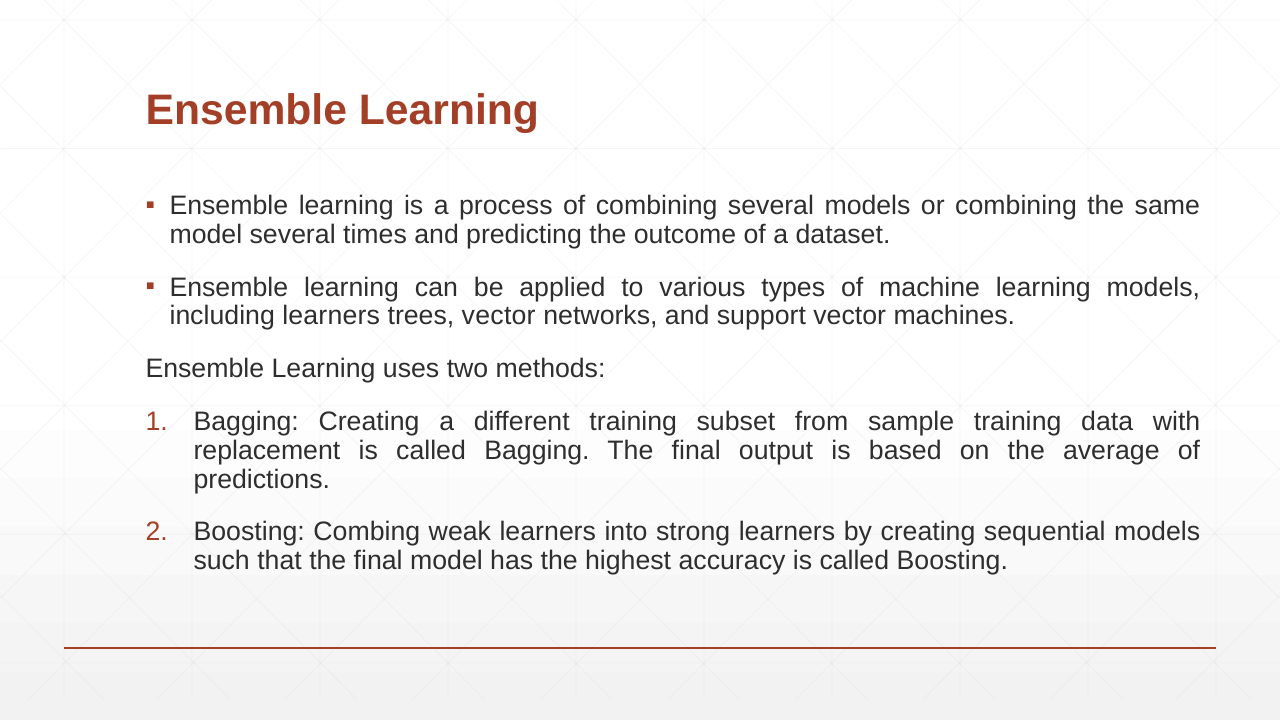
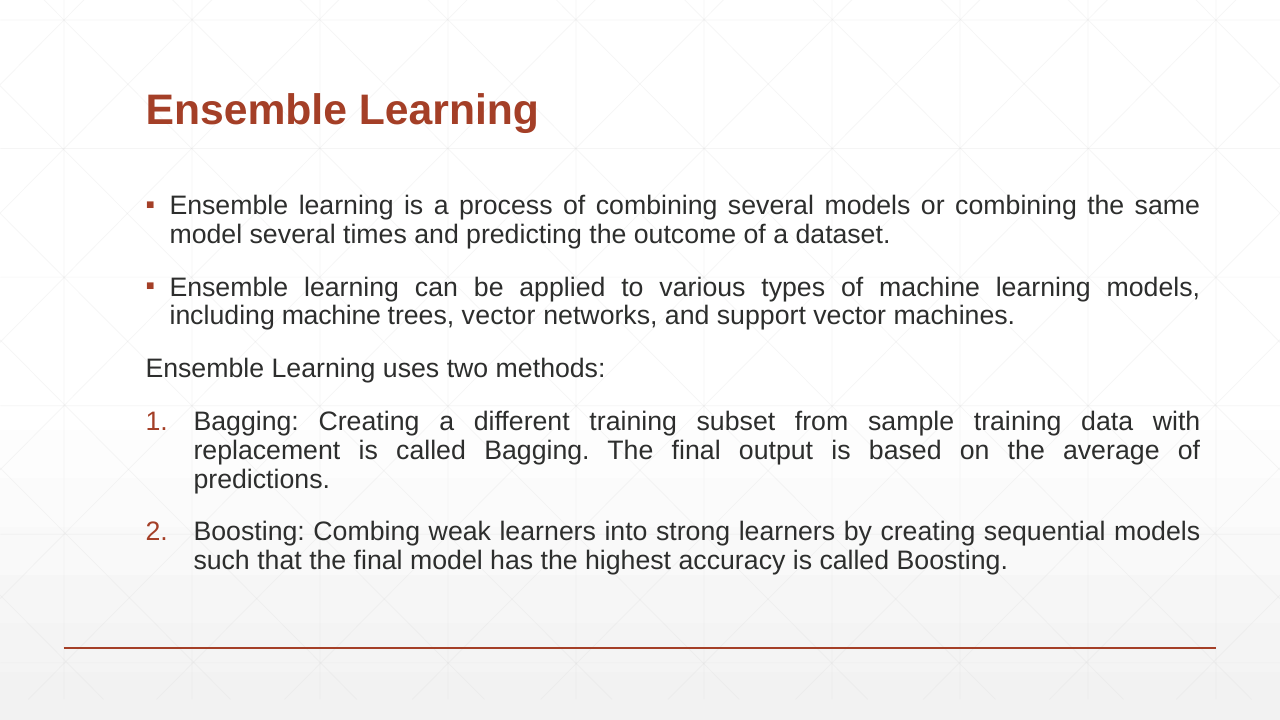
including learners: learners -> machine
